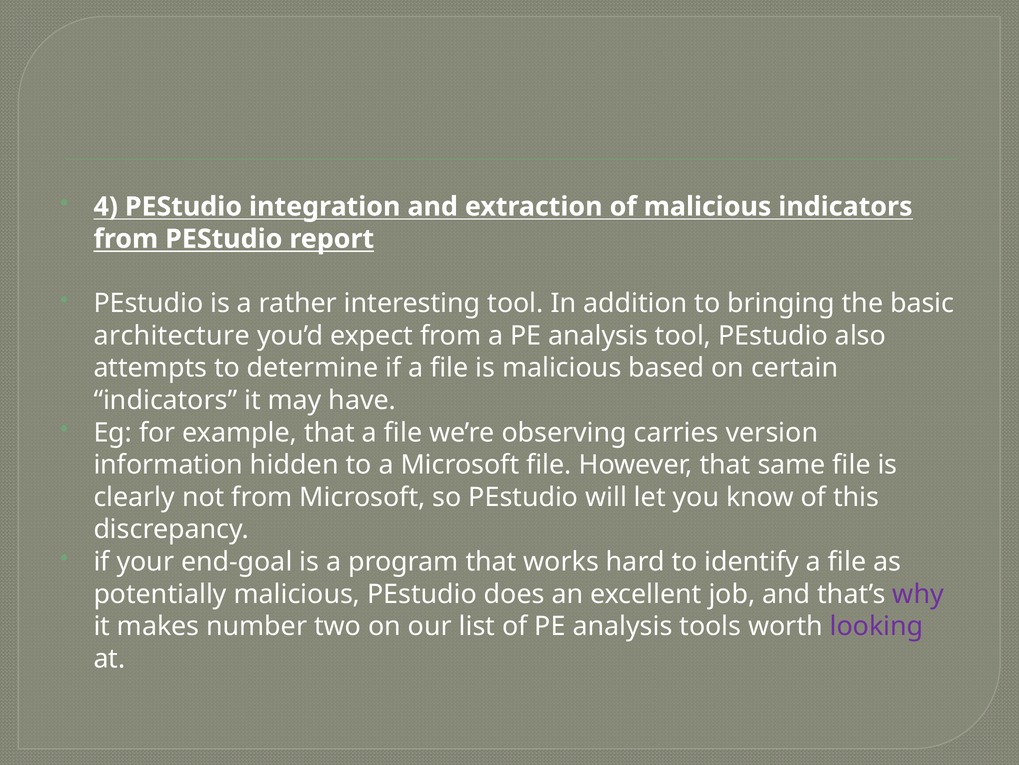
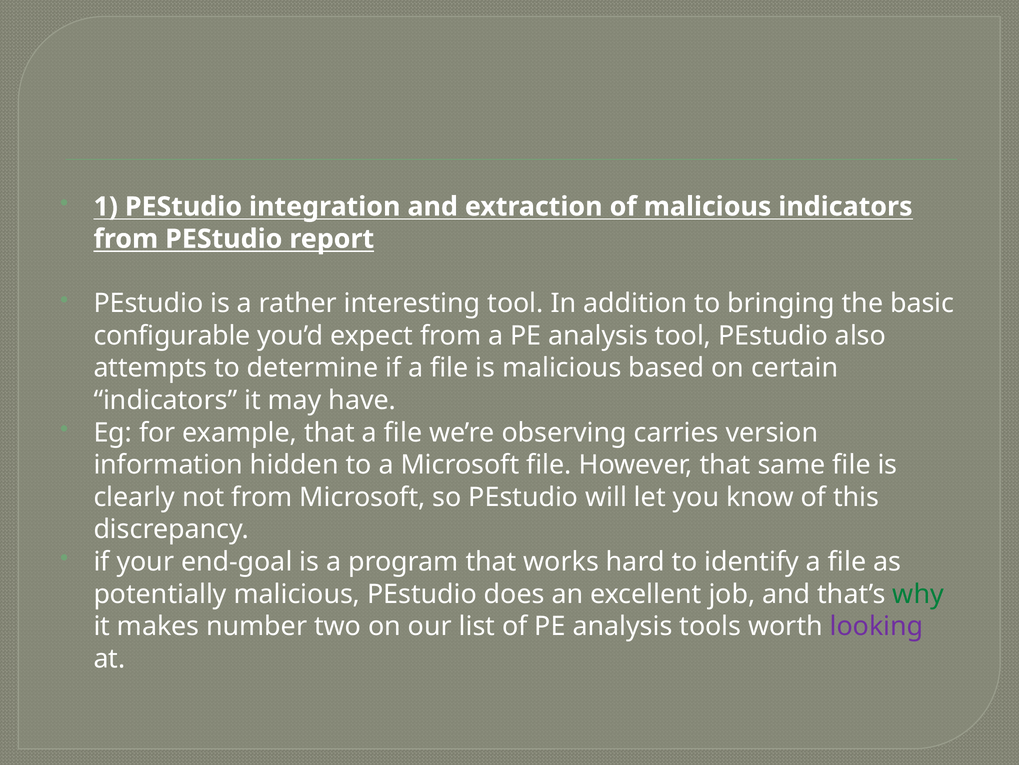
4: 4 -> 1
architecture: architecture -> configurable
why colour: purple -> green
